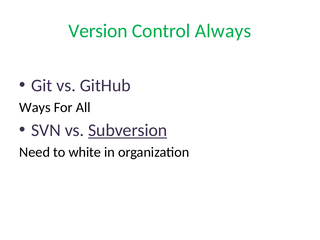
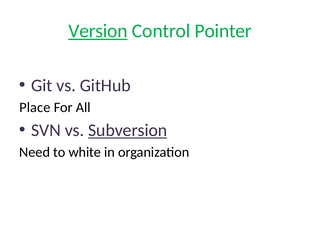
Version underline: none -> present
Always: Always -> Pointer
Ways: Ways -> Place
